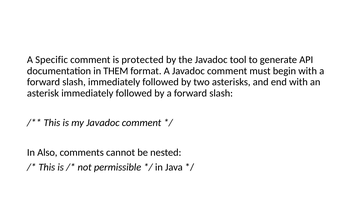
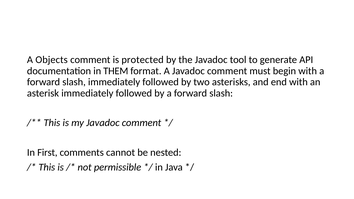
Specific: Specific -> Objects
Also: Also -> First
